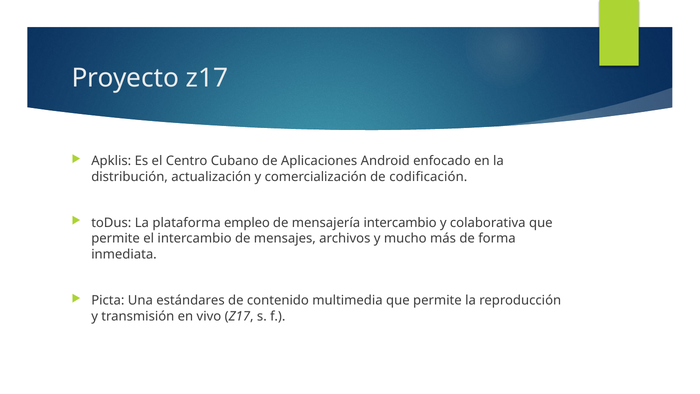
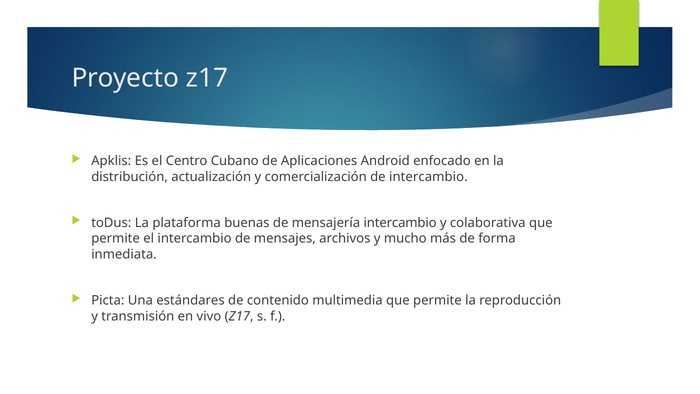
de codificación: codificación -> intercambio
empleo: empleo -> buenas
